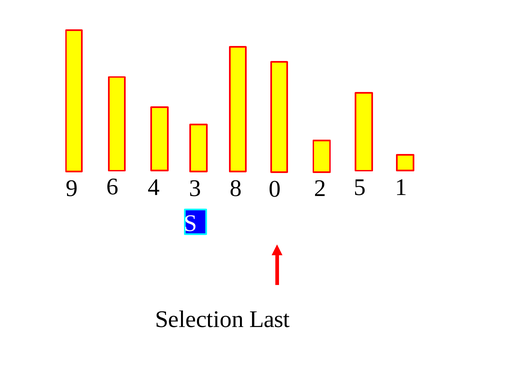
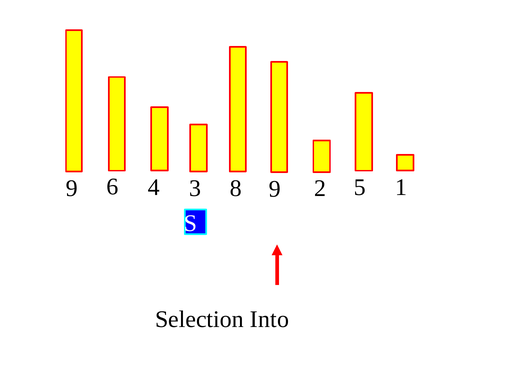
6 0: 0 -> 9
Last: Last -> Into
